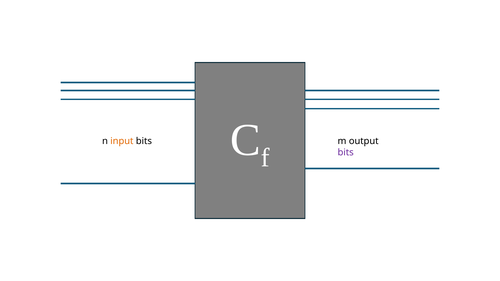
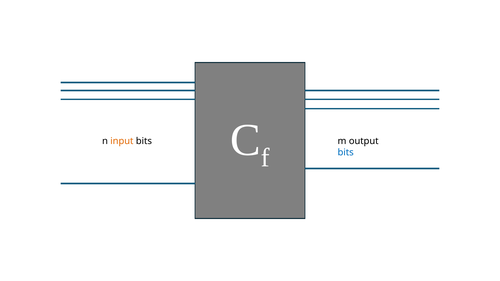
bits at (346, 152) colour: purple -> blue
